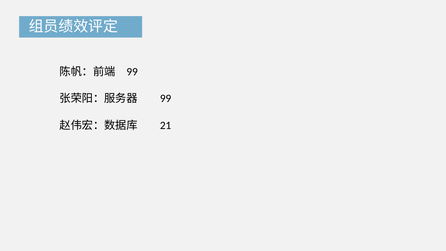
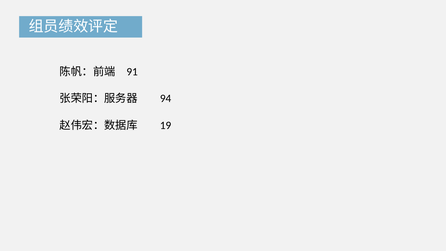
99 at (132, 72): 99 -> 91
99 at (166, 99): 99 -> 94
21: 21 -> 19
